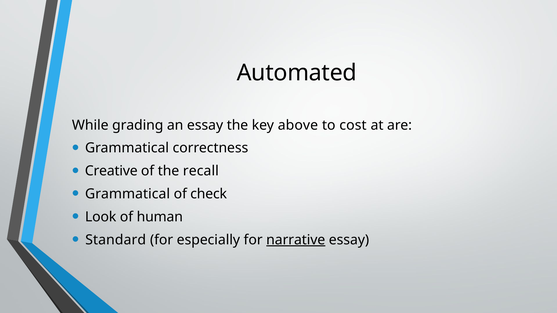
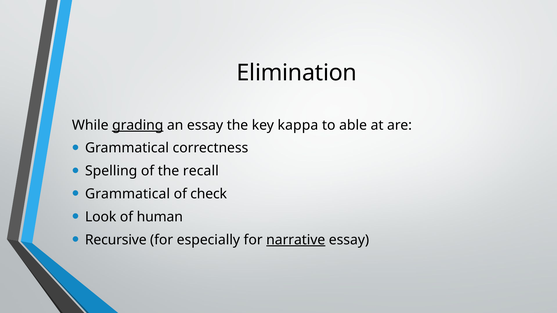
Automated: Automated -> Elimination
grading underline: none -> present
above: above -> kappa
cost: cost -> able
Creative: Creative -> Spelling
Standard: Standard -> Recursive
